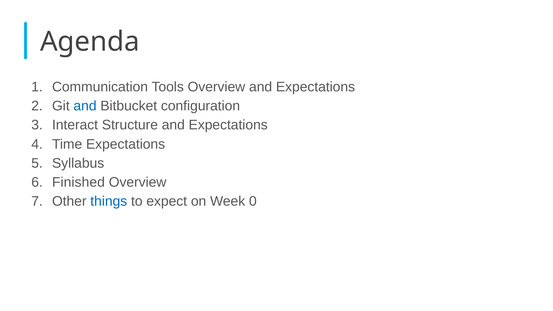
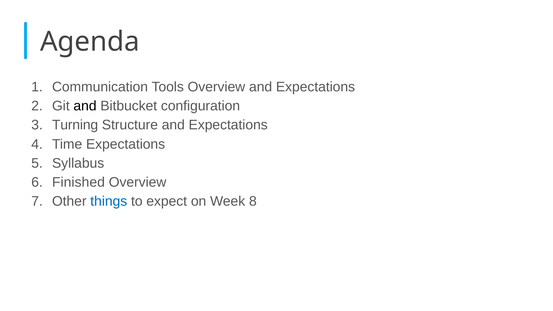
and at (85, 106) colour: blue -> black
Interact: Interact -> Turning
0: 0 -> 8
